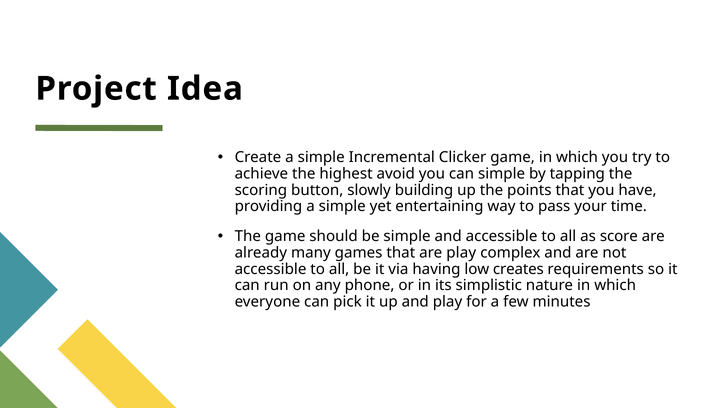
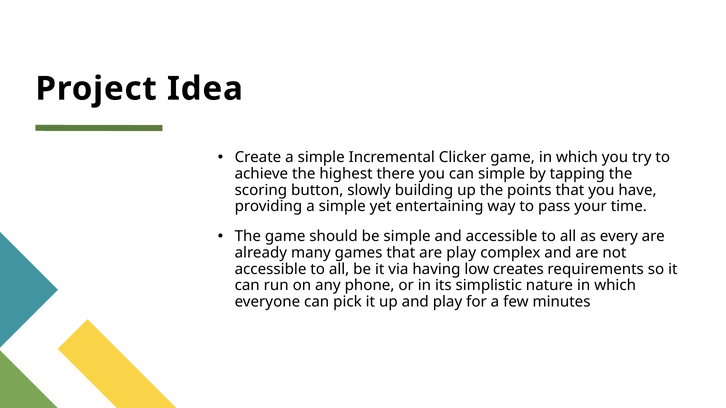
avoid: avoid -> there
score: score -> every
